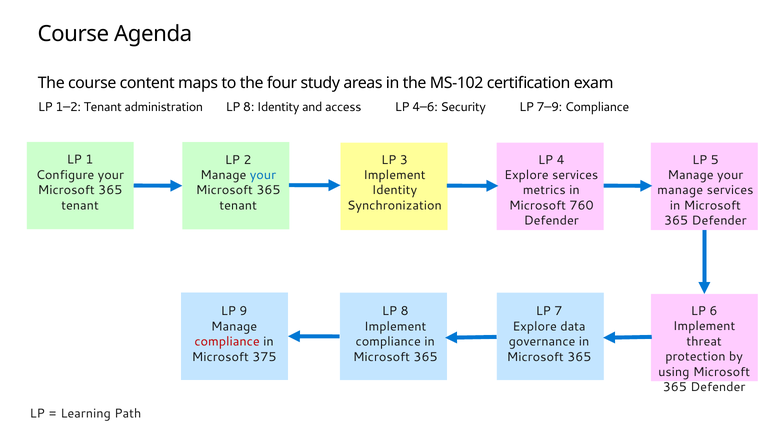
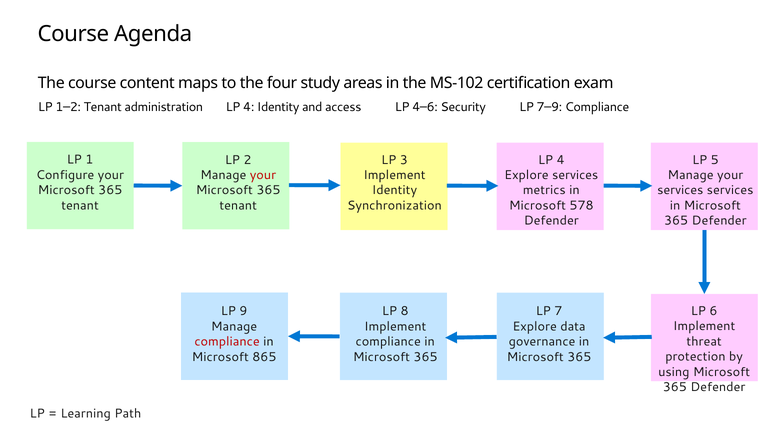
administration LP 8: 8 -> 4
your at (263, 175) colour: blue -> red
manage at (680, 191): manage -> services
760: 760 -> 578
375: 375 -> 865
